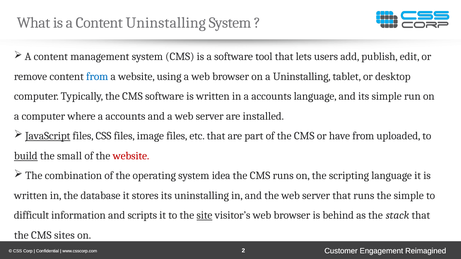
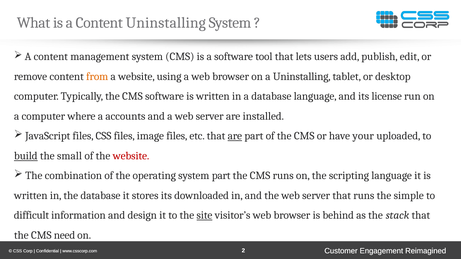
from at (97, 77) colour: blue -> orange
in a accounts: accounts -> database
its simple: simple -> license
JavaScript underline: present -> none
are at (235, 136) underline: none -> present
have from: from -> your
system idea: idea -> part
its uninstalling: uninstalling -> downloaded
scripts: scripts -> design
sites: sites -> need
